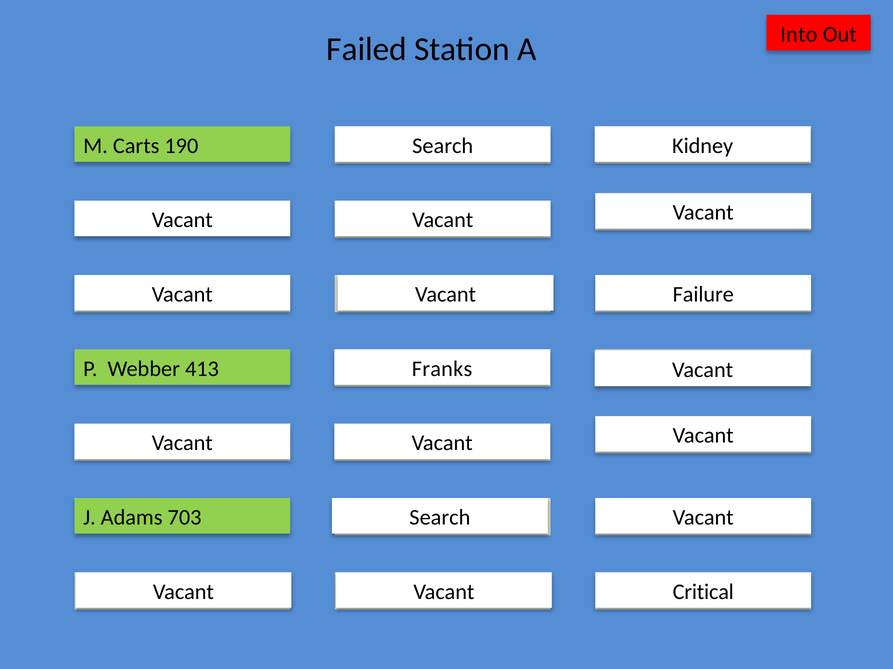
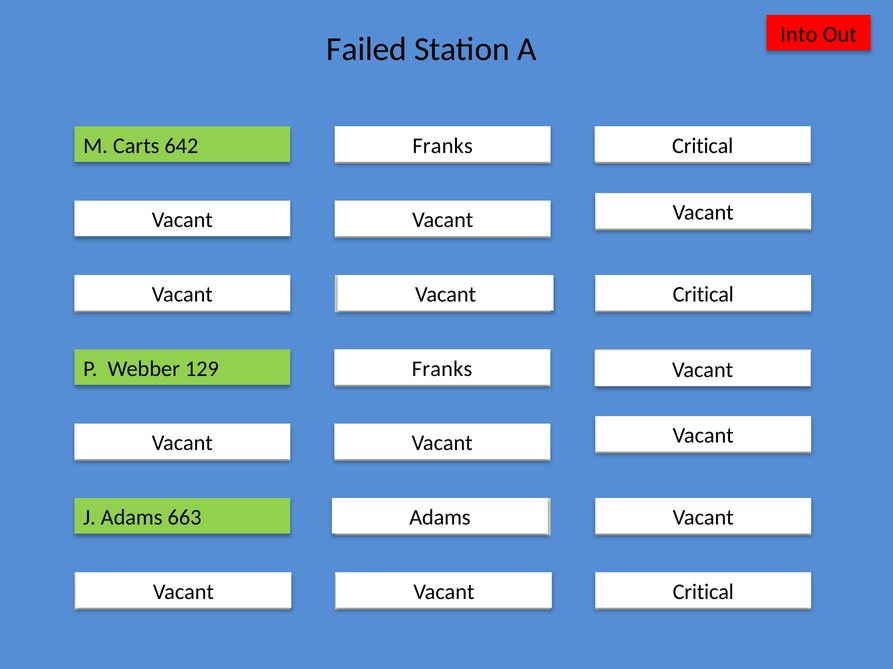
190: 190 -> 642
Search at (443, 146): Search -> Franks
Kidney at (703, 146): Kidney -> Critical
Failure at (703, 295): Failure -> Critical
413: 413 -> 129
703: 703 -> 663
Search at (440, 518): Search -> Adams
